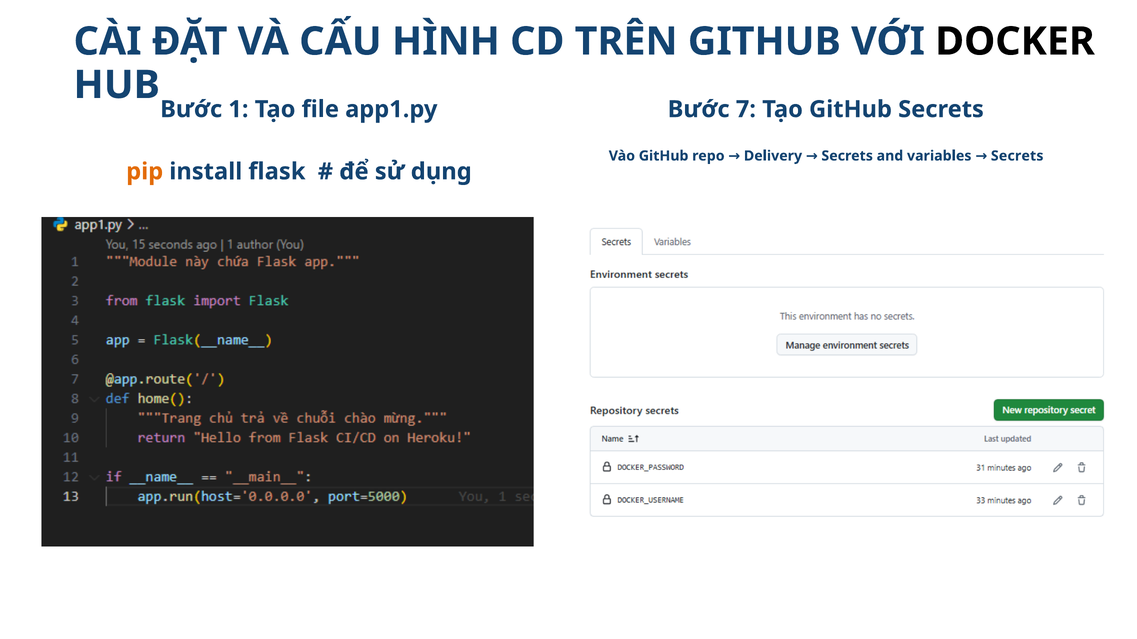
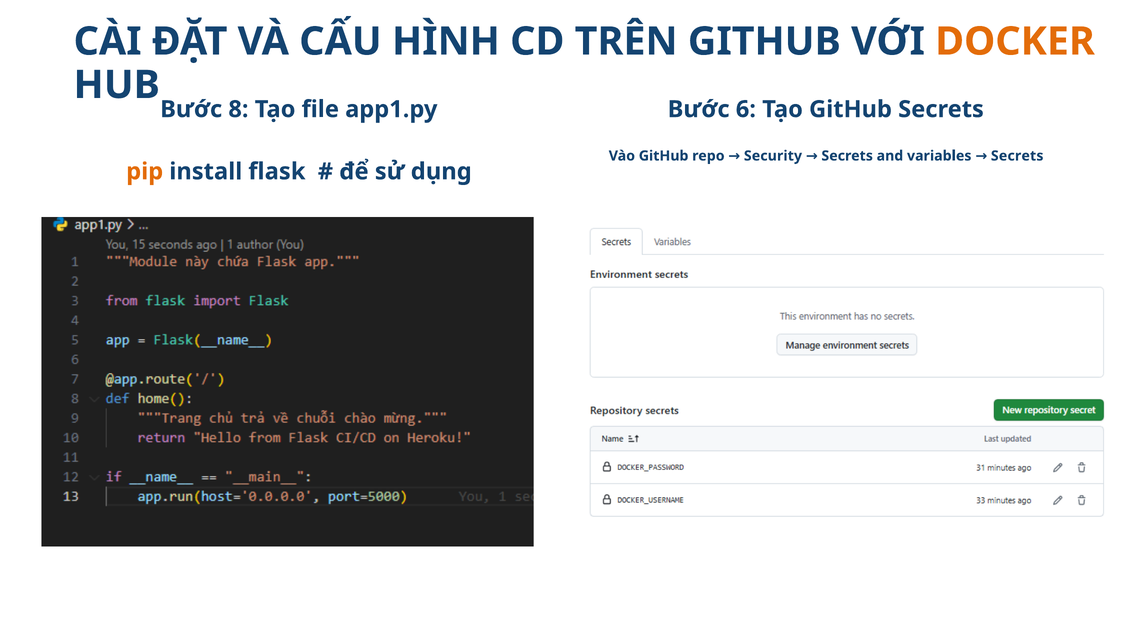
DOCKER colour: black -> orange
1: 1 -> 8
7: 7 -> 6
Delivery: Delivery -> Security
